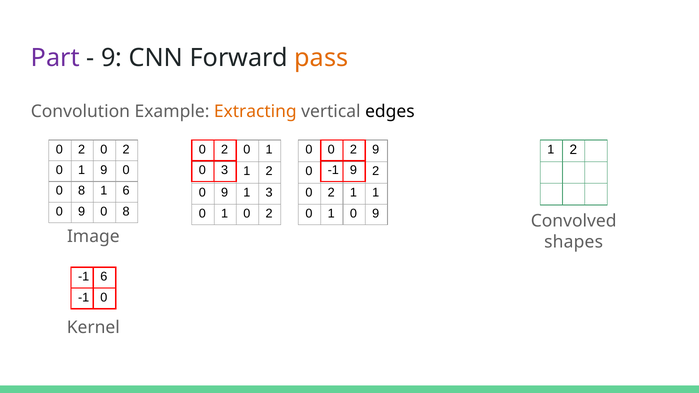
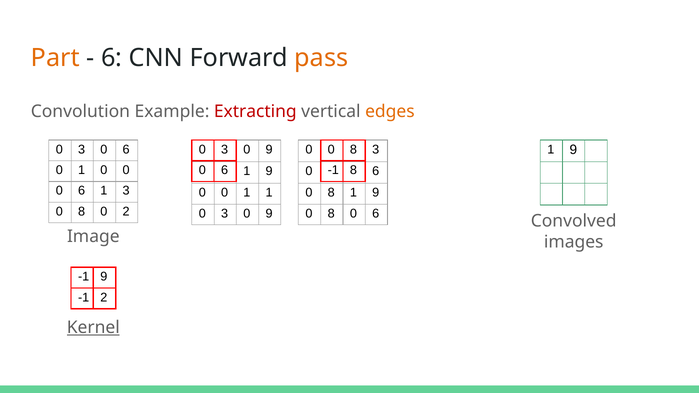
Part colour: purple -> orange
9 at (112, 58): 9 -> 6
Extracting colour: orange -> red
edges colour: black -> orange
2 at (82, 149): 2 -> 3
2 at (126, 149): 2 -> 6
2 at (225, 149): 2 -> 3
1 at (269, 149): 1 -> 9
2 at (353, 149): 2 -> 8
9 at (376, 149): 9 -> 3
2 at (573, 150): 2 -> 9
0 1 9: 9 -> 0
3 at (225, 170): 3 -> 6
-1 9: 9 -> 8
2 at (269, 171): 2 -> 9
2 at (376, 171): 2 -> 6
8 at (82, 191): 8 -> 6
1 6: 6 -> 3
9 at (225, 193): 9 -> 0
1 3: 3 -> 1
2 at (331, 193): 2 -> 8
1 at (376, 193): 1 -> 9
9 at (82, 212): 9 -> 8
8 at (126, 212): 8 -> 2
1 at (225, 214): 1 -> 3
2 at (269, 214): 2 -> 9
1 at (331, 214): 1 -> 8
9 at (376, 214): 9 -> 6
shapes: shapes -> images
-1 6: 6 -> 9
-1 0: 0 -> 2
Kernel underline: none -> present
